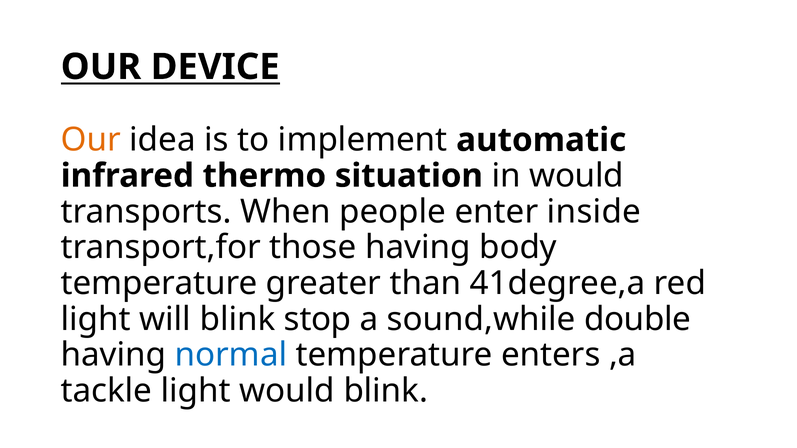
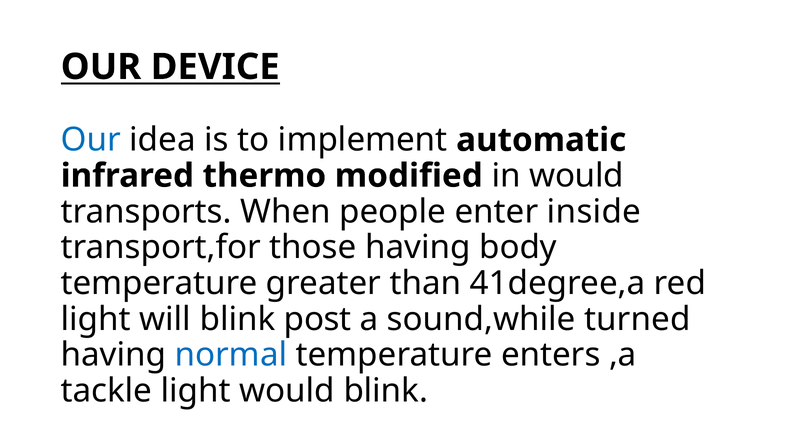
Our at (91, 140) colour: orange -> blue
situation: situation -> modified
stop: stop -> post
double: double -> turned
